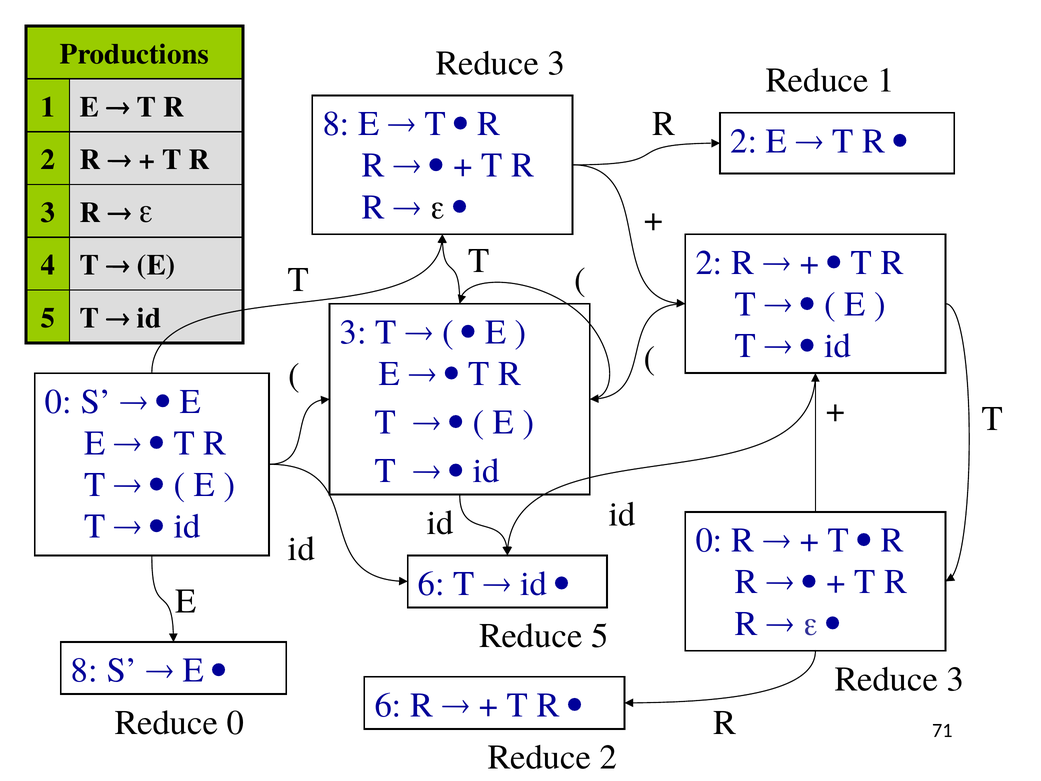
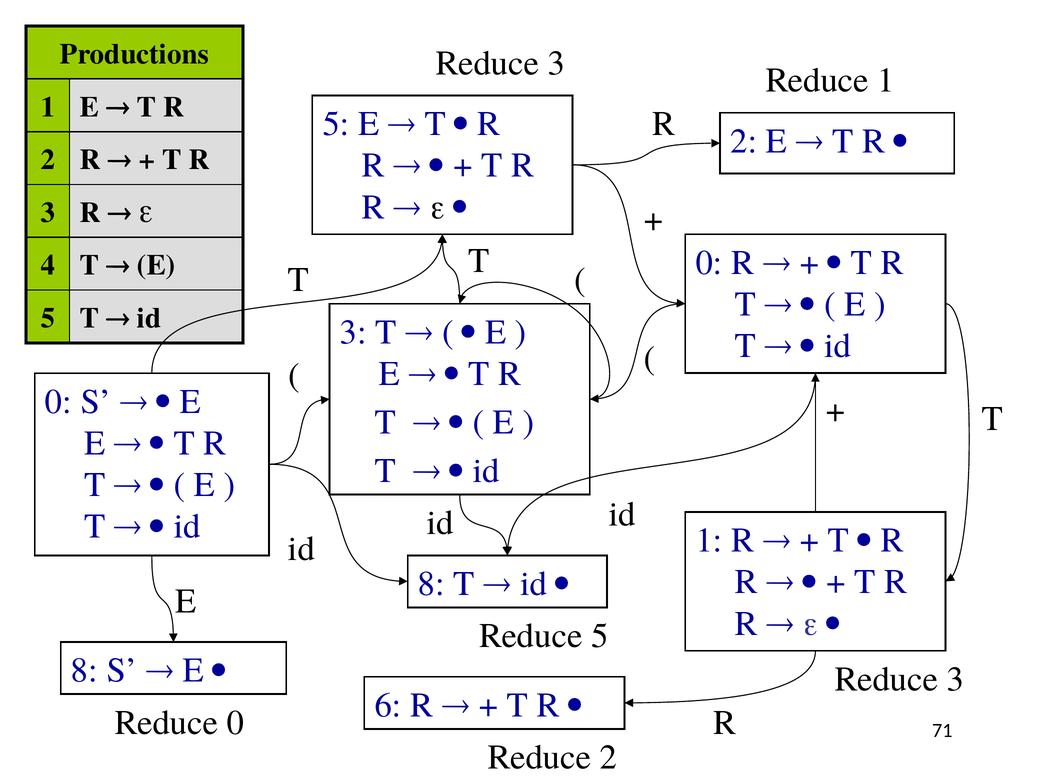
8 at (336, 124): 8 -> 5
2 at (709, 263): 2 -> 0
0 at (709, 540): 0 -> 1
6 at (431, 584): 6 -> 8
